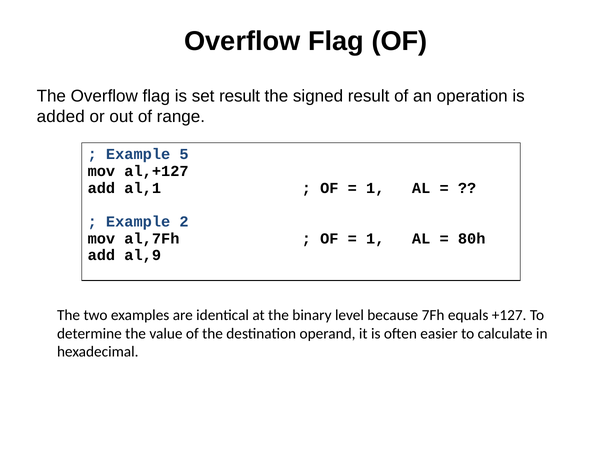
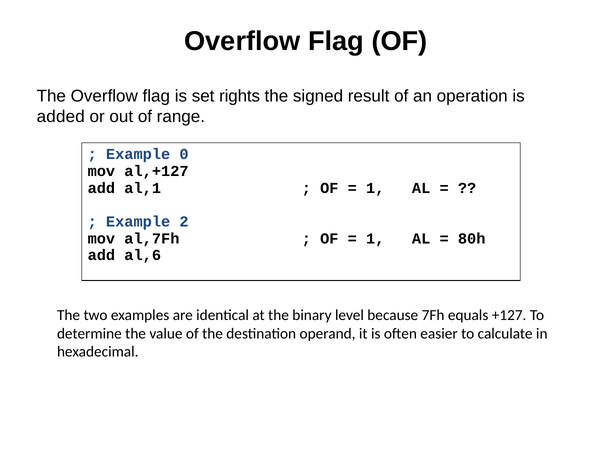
set result: result -> rights
5: 5 -> 0
al,9: al,9 -> al,6
